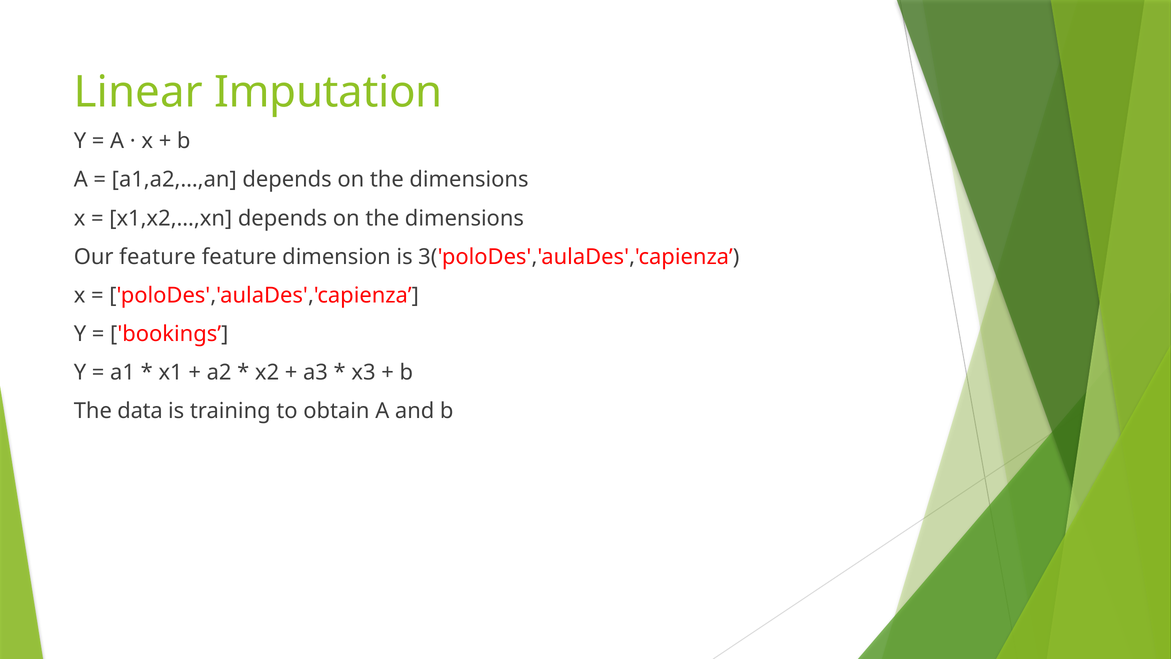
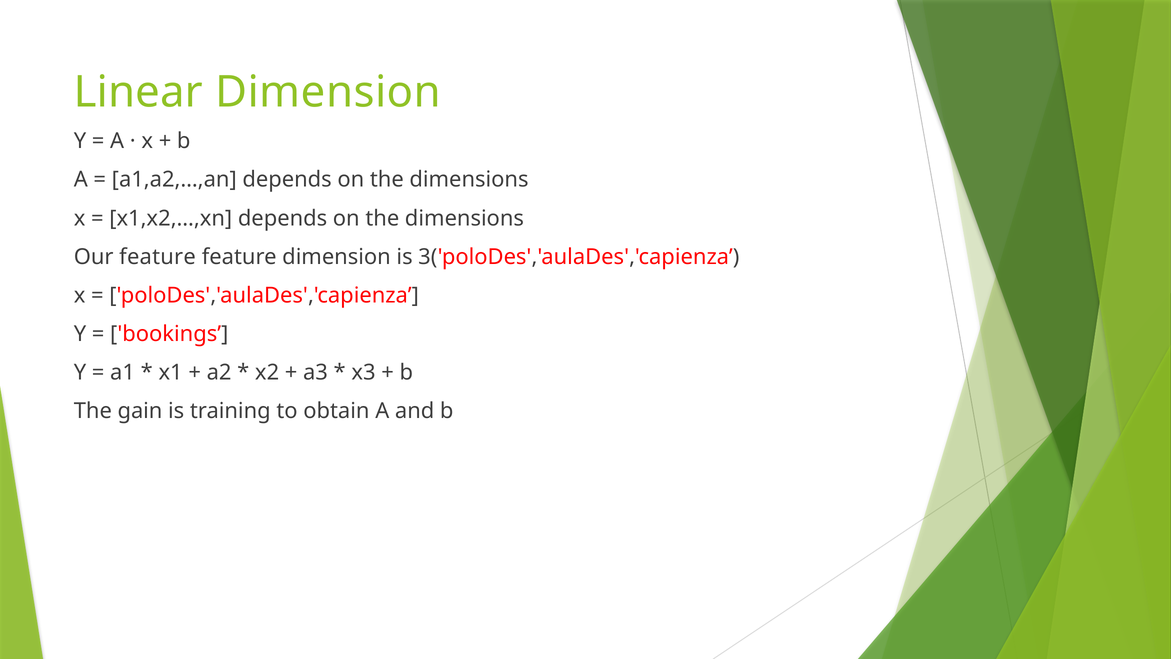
Linear Imputation: Imputation -> Dimension
data: data -> gain
